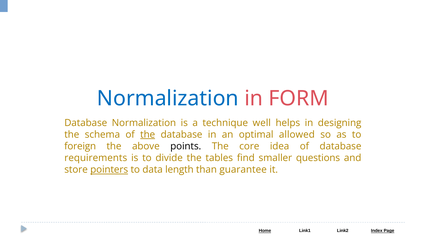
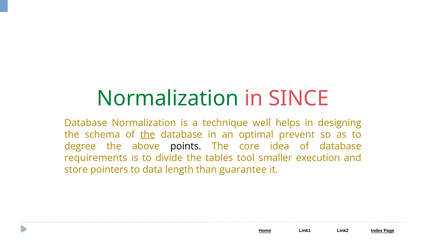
Normalization at (168, 98) colour: blue -> green
FORM: FORM -> SINCE
allowed: allowed -> prevent
foreign: foreign -> degree
find: find -> tool
questions: questions -> execution
pointers underline: present -> none
